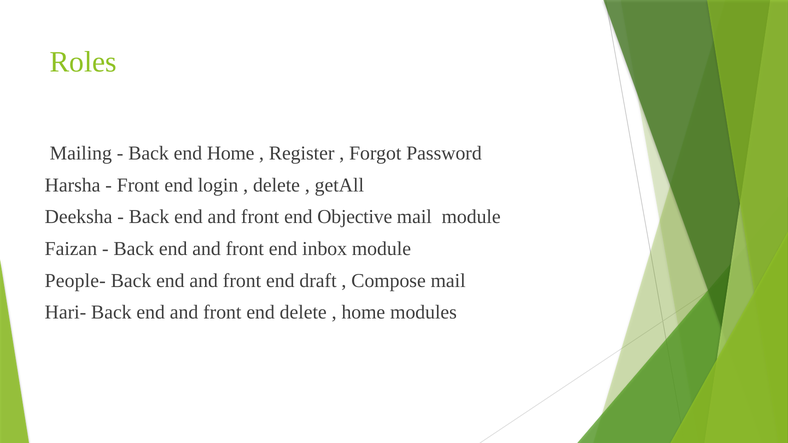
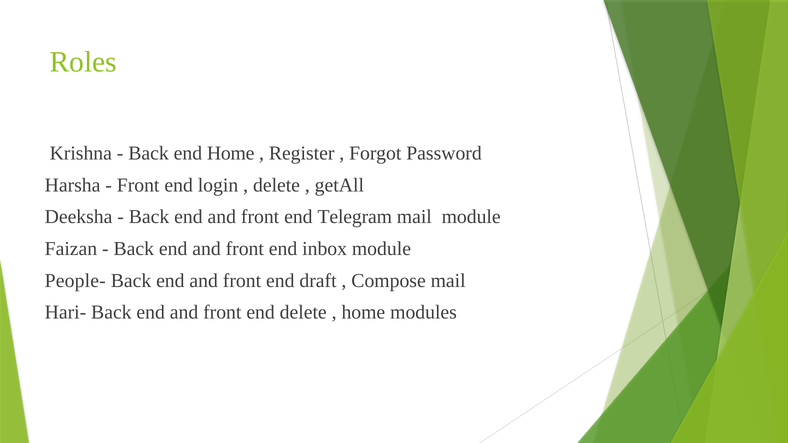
Mailing: Mailing -> Krishna
Objective: Objective -> Telegram
